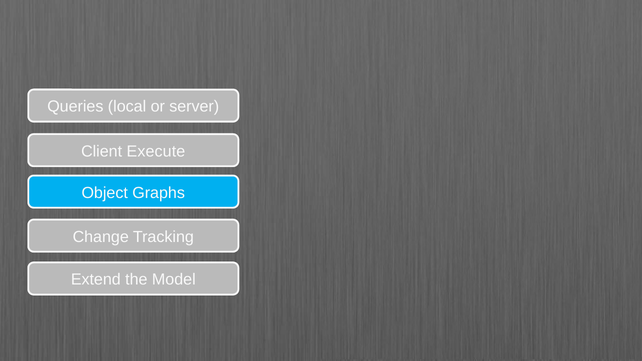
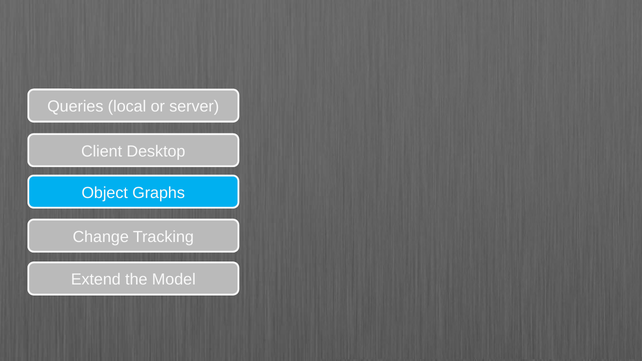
Execute: Execute -> Desktop
